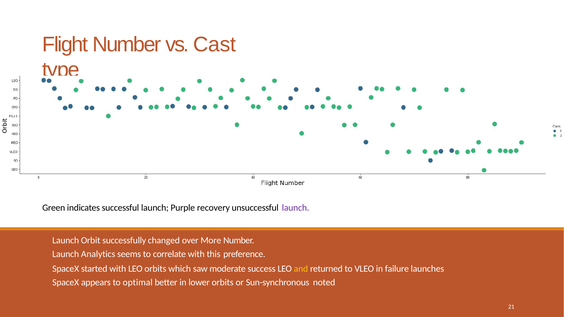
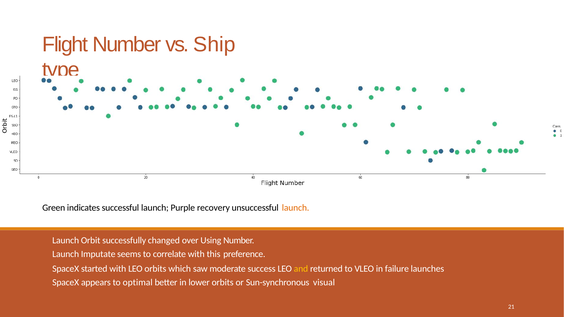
Cast: Cast -> Ship
launch at (296, 208) colour: purple -> orange
More: More -> Using
Analytics: Analytics -> Imputate
noted: noted -> visual
